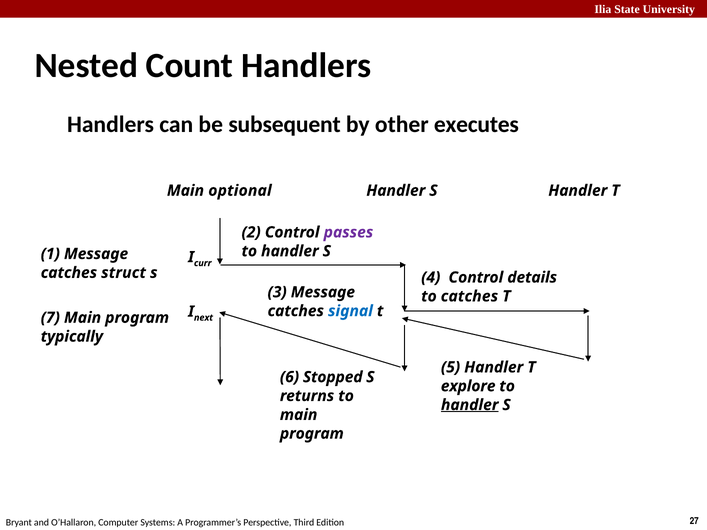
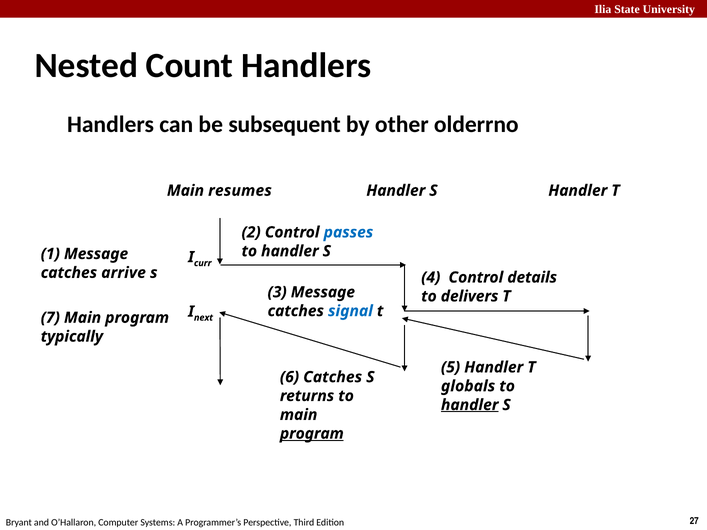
executes: executes -> olderrno
optional: optional -> resumes
passes colour: purple -> blue
struct: struct -> arrive
to catches: catches -> delivers
6 Stopped: Stopped -> Catches
explore: explore -> globals
program at (312, 434) underline: none -> present
